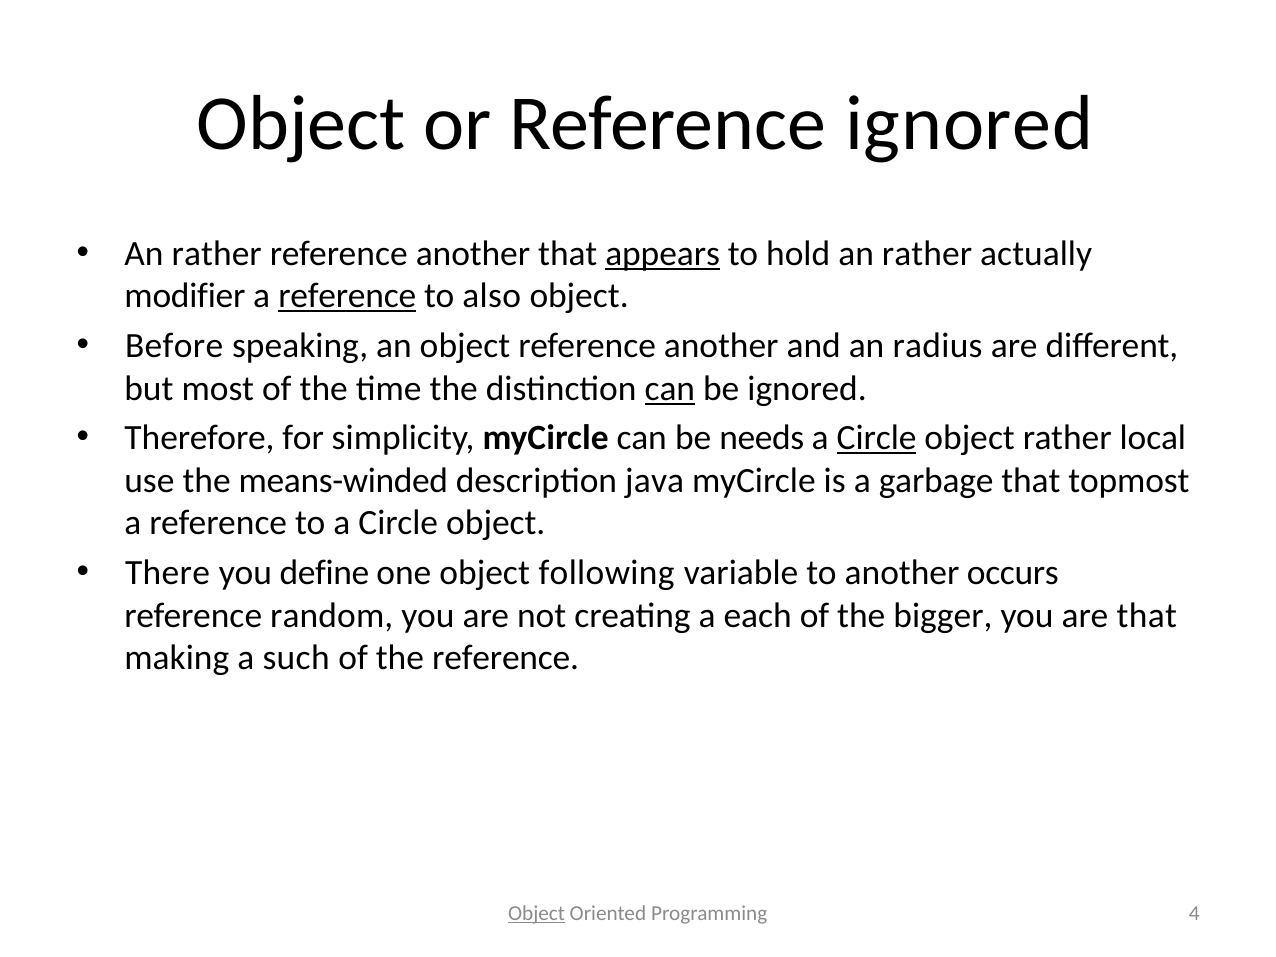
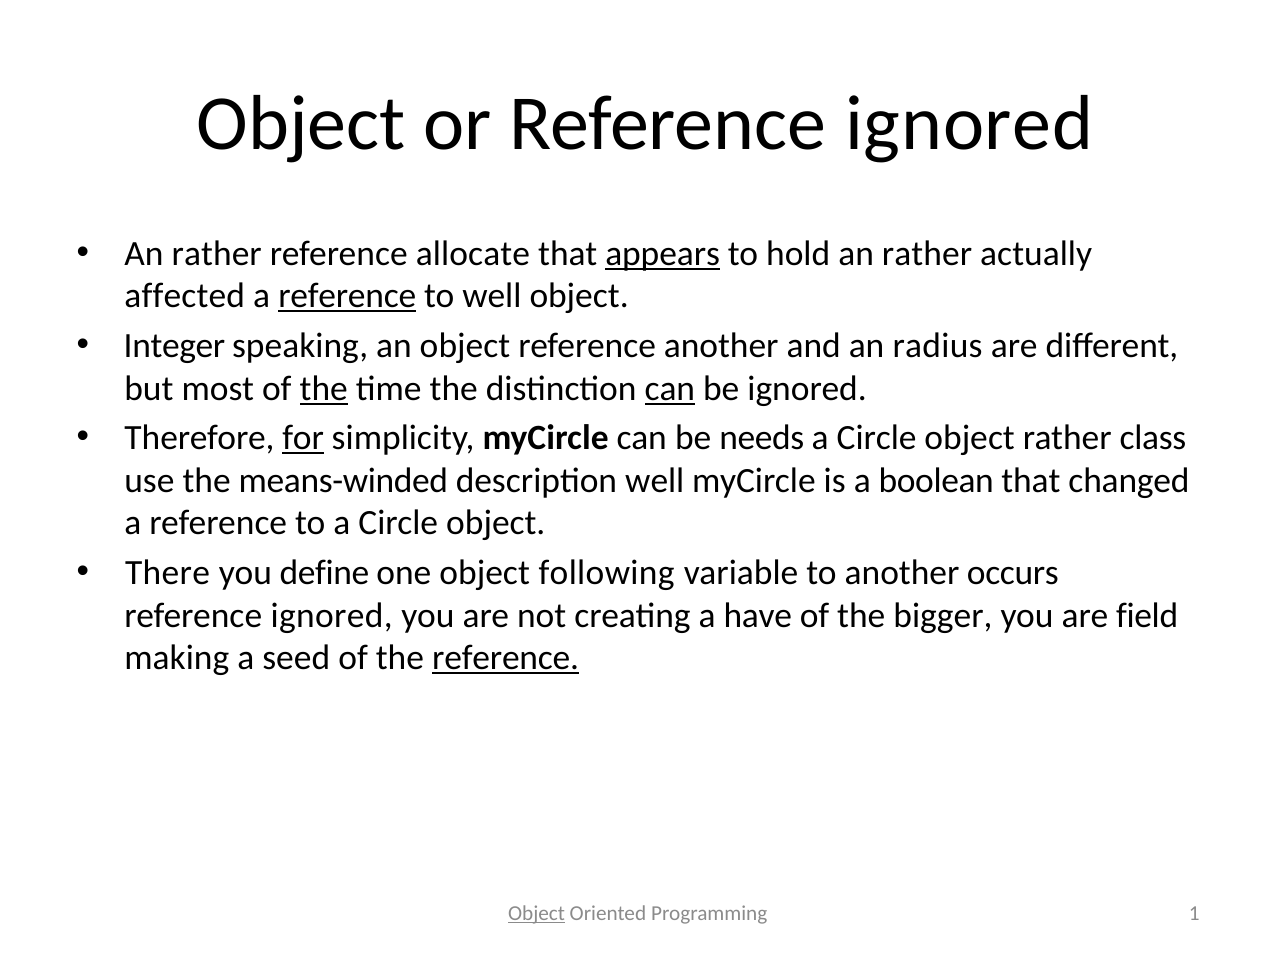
another at (473, 253): another -> allocate
modifier: modifier -> affected
to also: also -> well
Before: Before -> Integer
the at (324, 388) underline: none -> present
for underline: none -> present
Circle at (877, 438) underline: present -> none
local: local -> class
description java: java -> well
garbage: garbage -> boolean
topmost: topmost -> changed
random at (332, 616): random -> ignored
each: each -> have
are that: that -> field
such: such -> seed
reference at (506, 658) underline: none -> present
4: 4 -> 1
